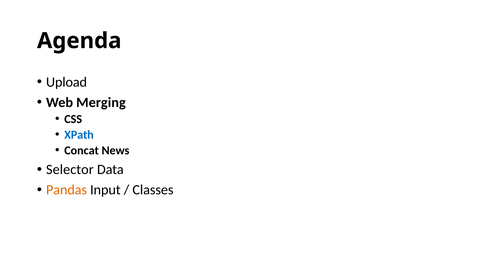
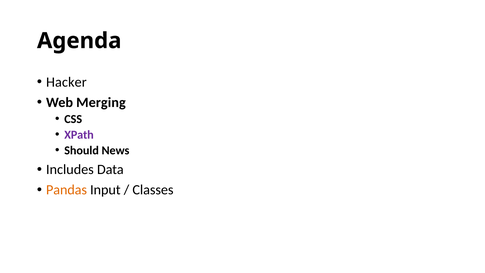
Upload: Upload -> Hacker
XPath colour: blue -> purple
Concat: Concat -> Should
Selector: Selector -> Includes
